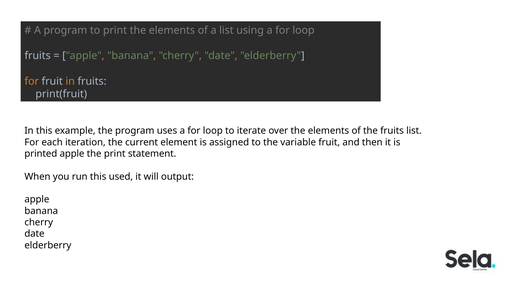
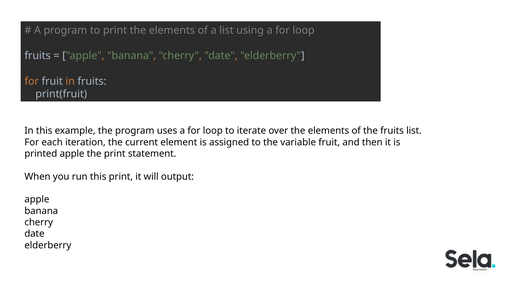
this used: used -> print
